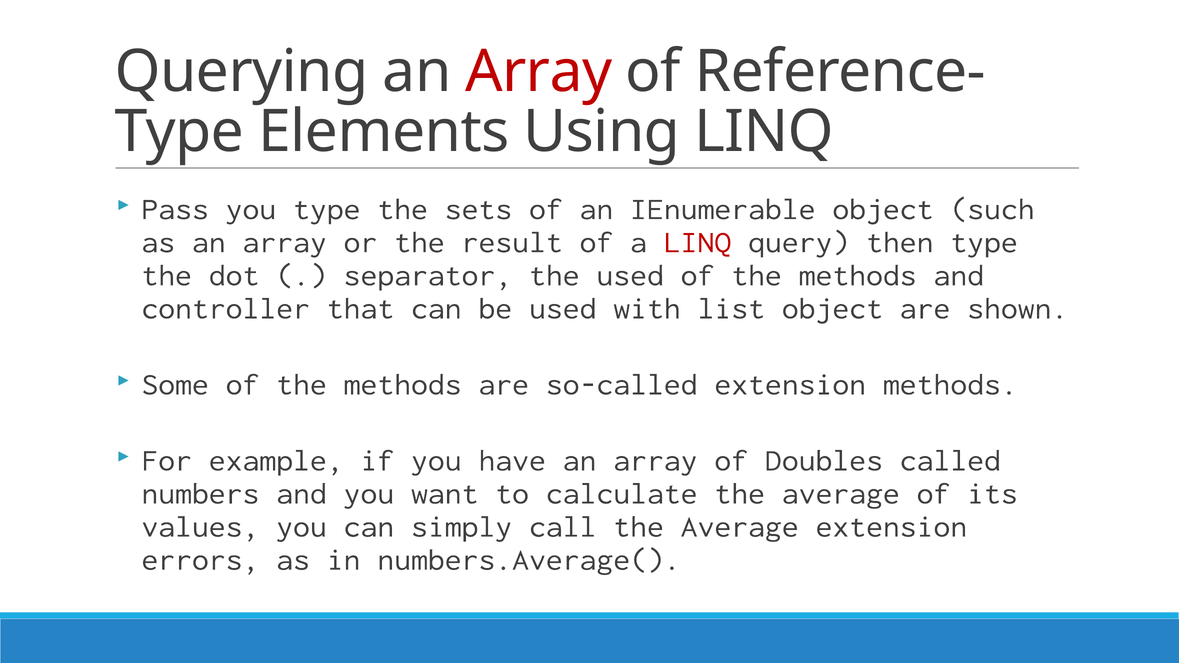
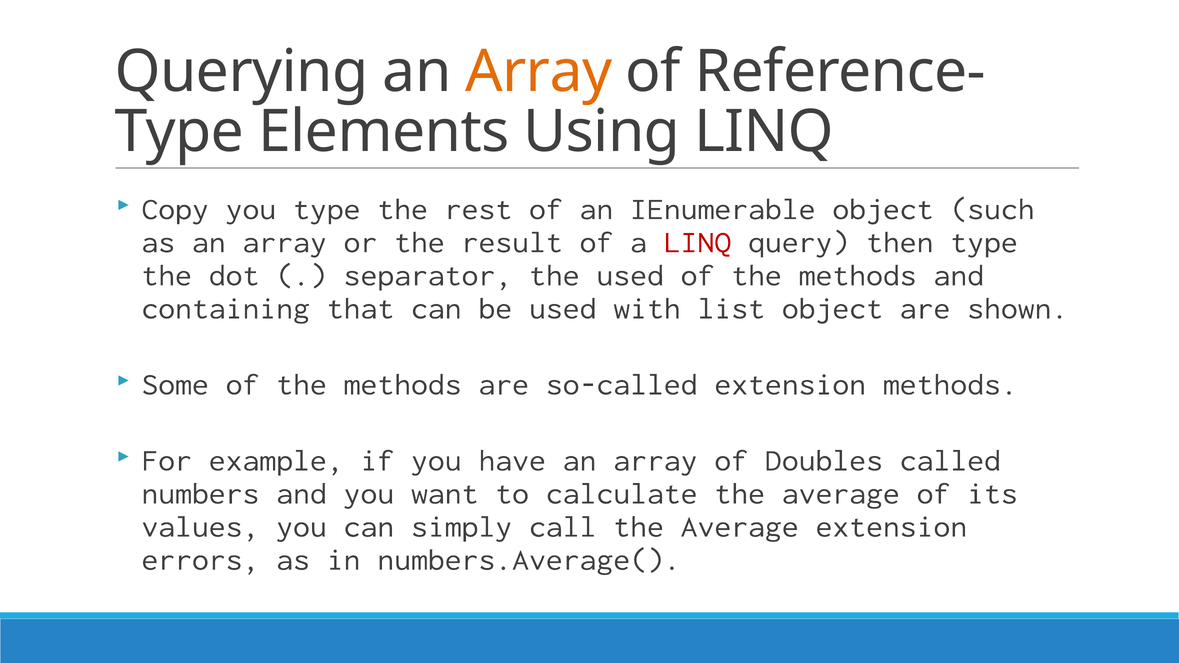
Array at (539, 72) colour: red -> orange
Pass: Pass -> Copy
sets: sets -> rest
controller: controller -> containing
